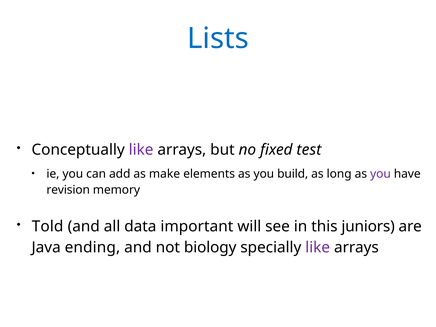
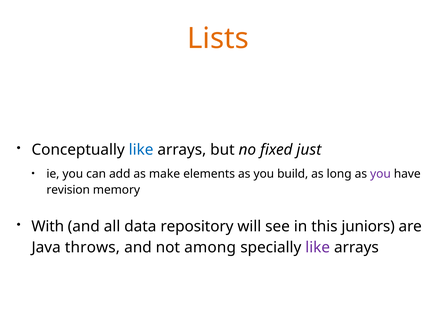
Lists colour: blue -> orange
like at (141, 150) colour: purple -> blue
test: test -> just
Told: Told -> With
important: important -> repository
ending: ending -> throws
biology: biology -> among
